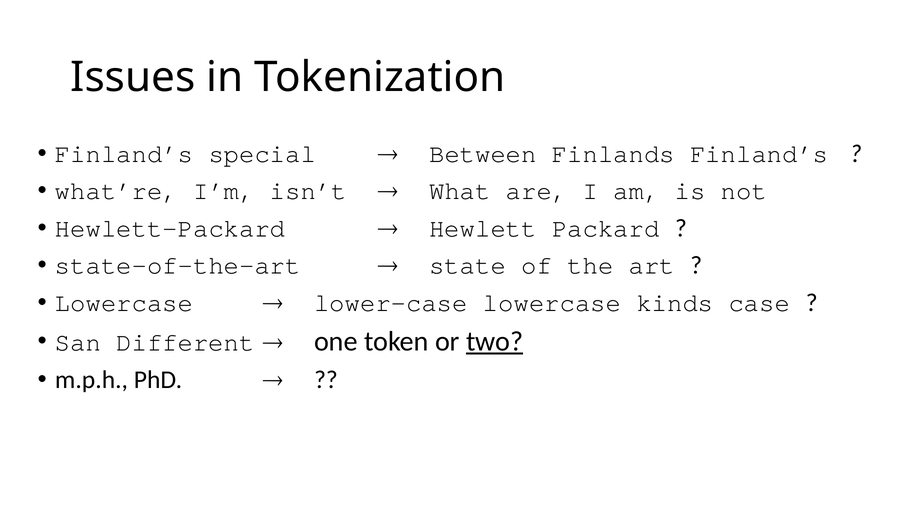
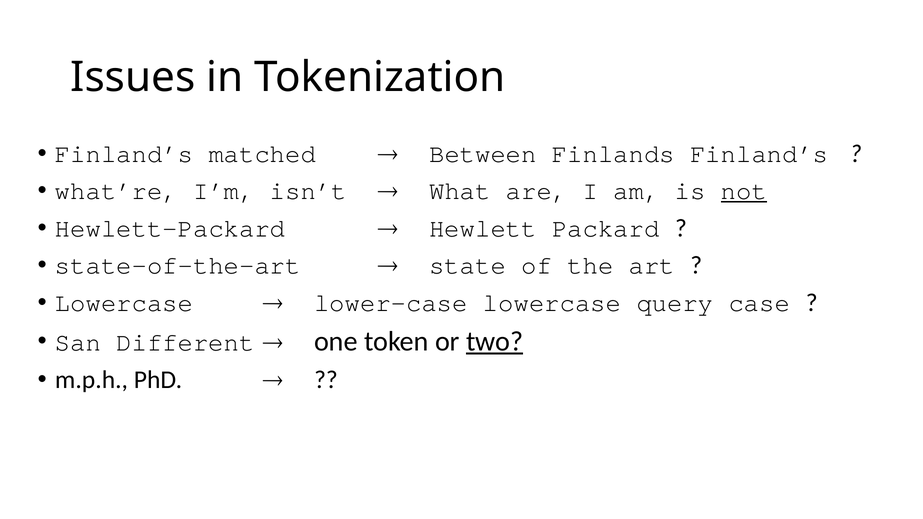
special: special -> matched
not underline: none -> present
kinds: kinds -> query
